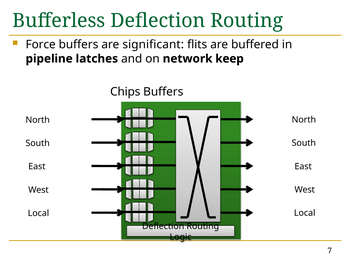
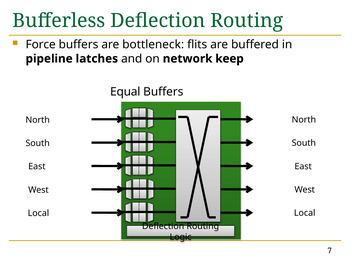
significant: significant -> bottleneck
Chips: Chips -> Equal
